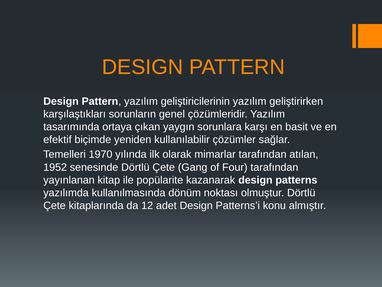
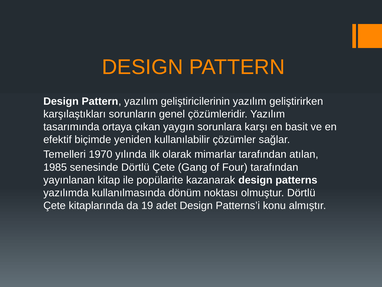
1952: 1952 -> 1985
12: 12 -> 19
